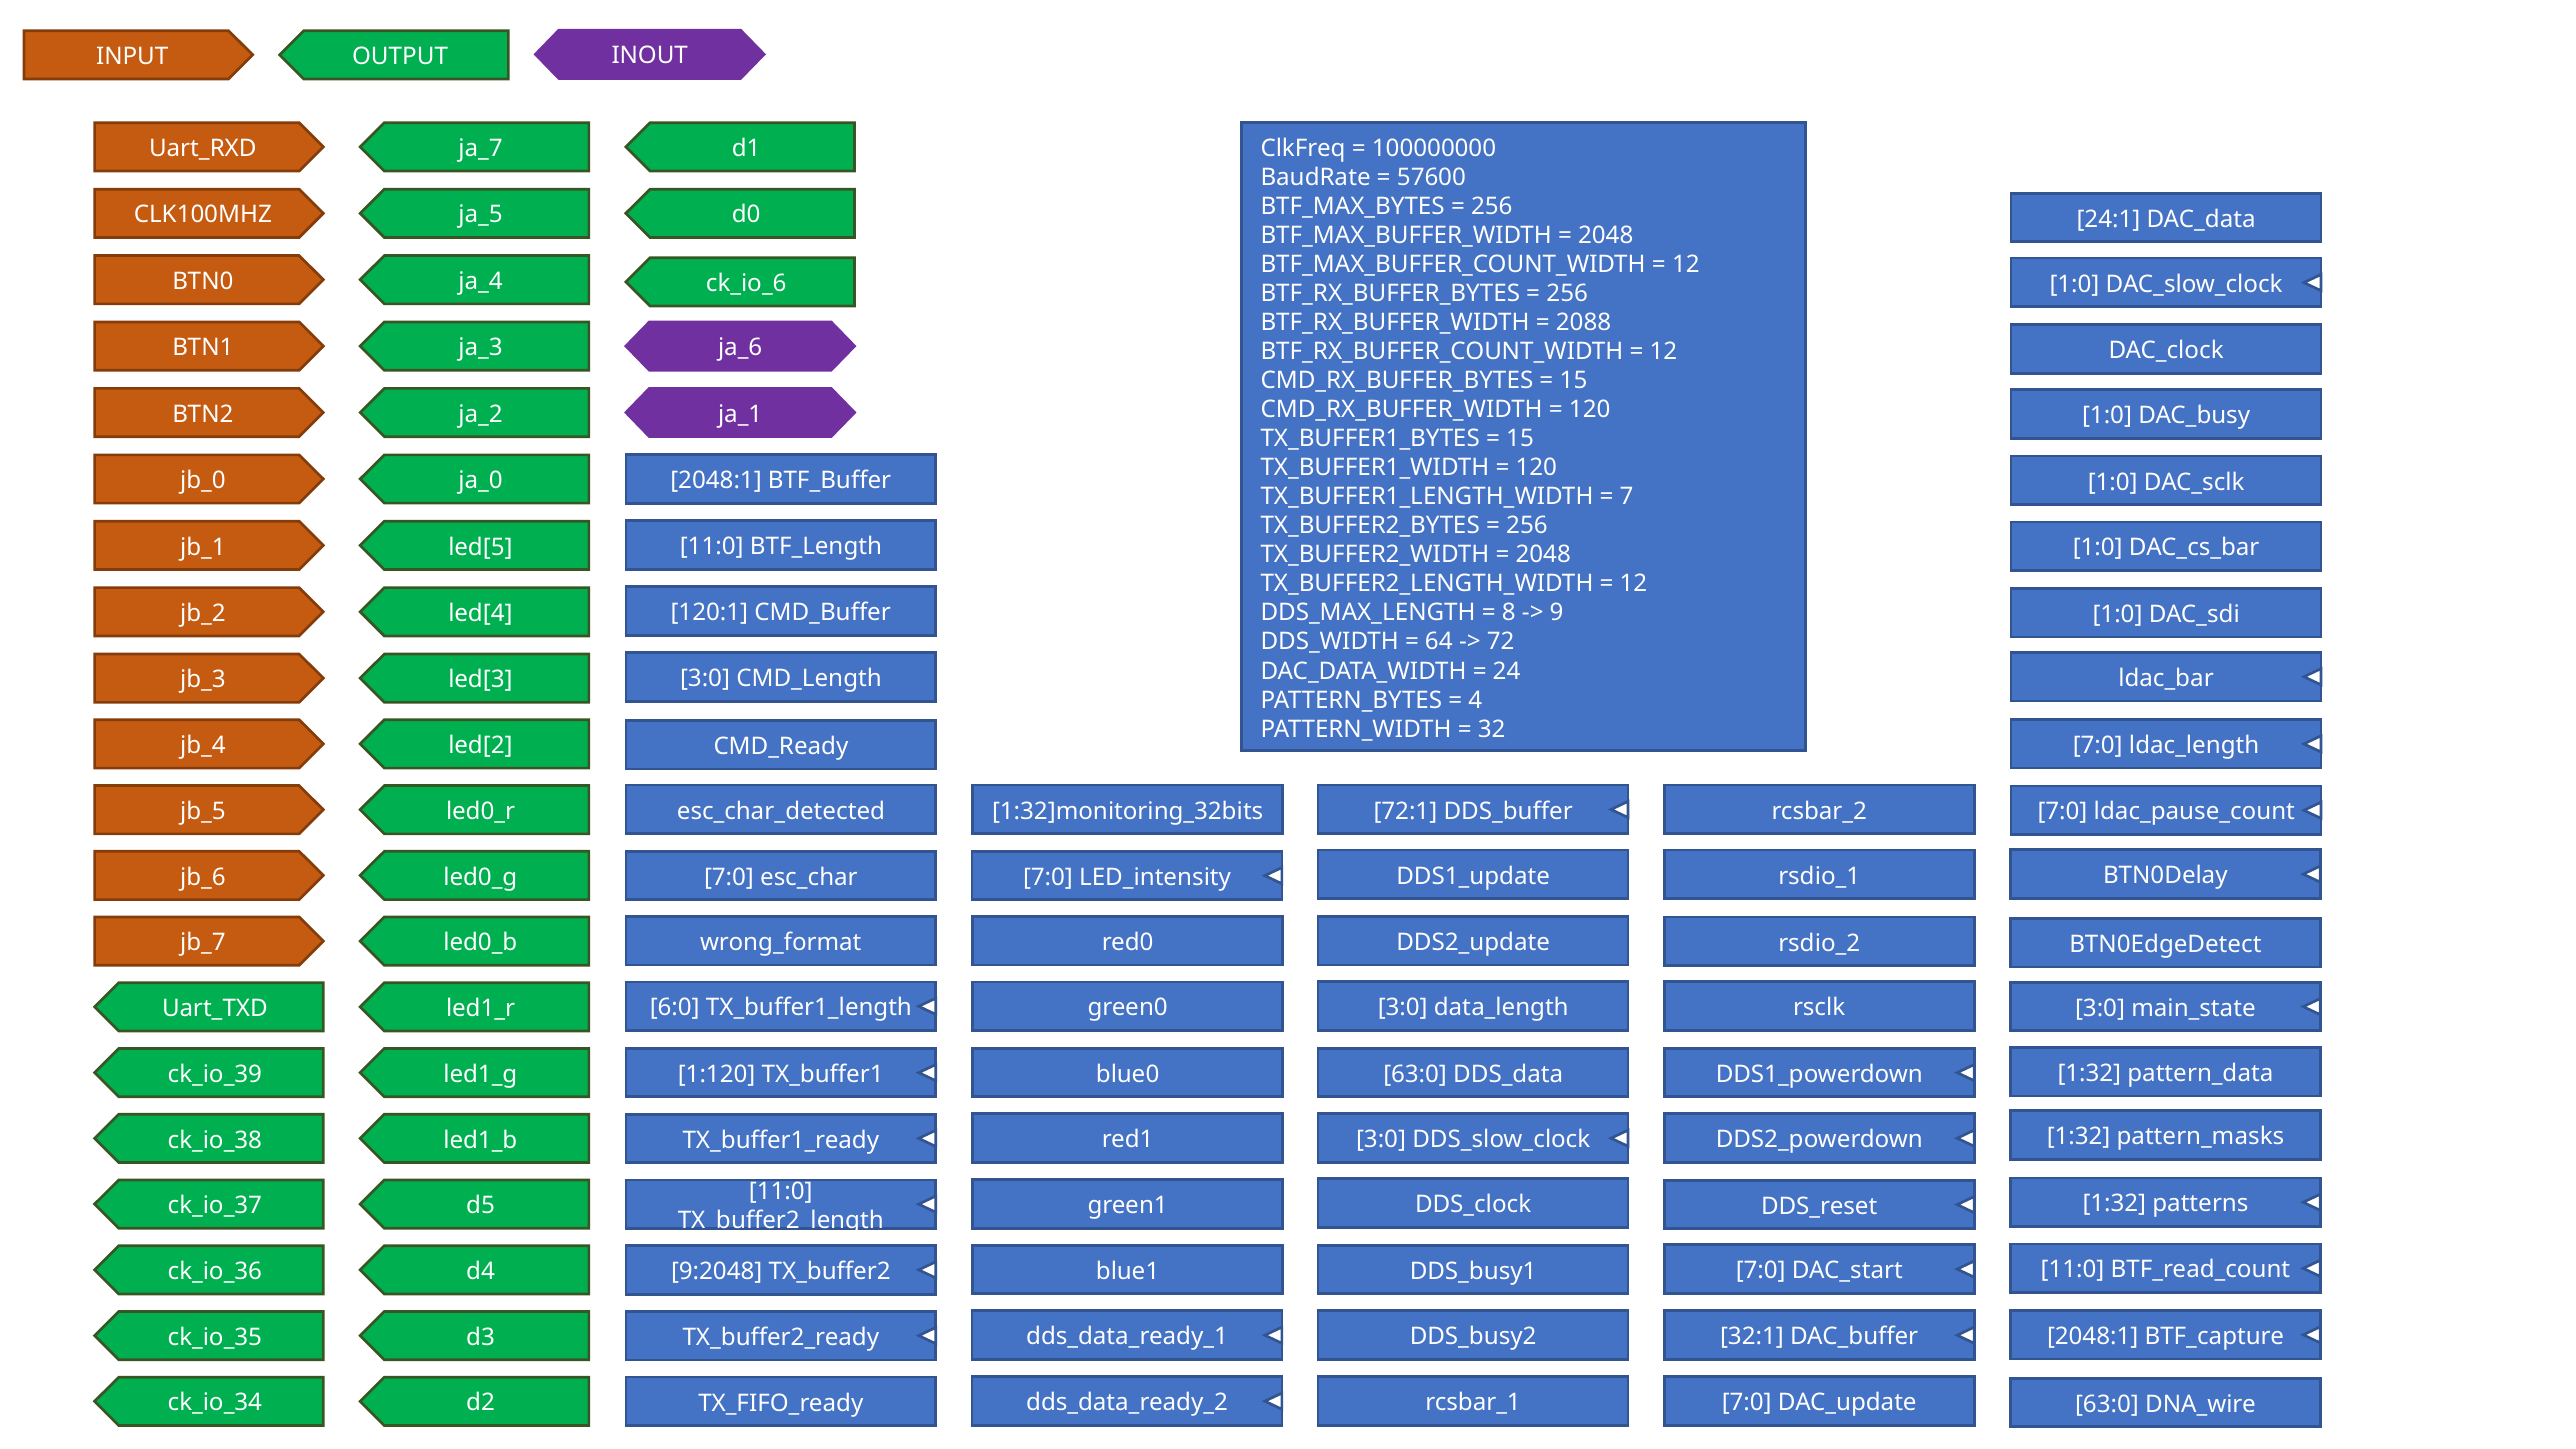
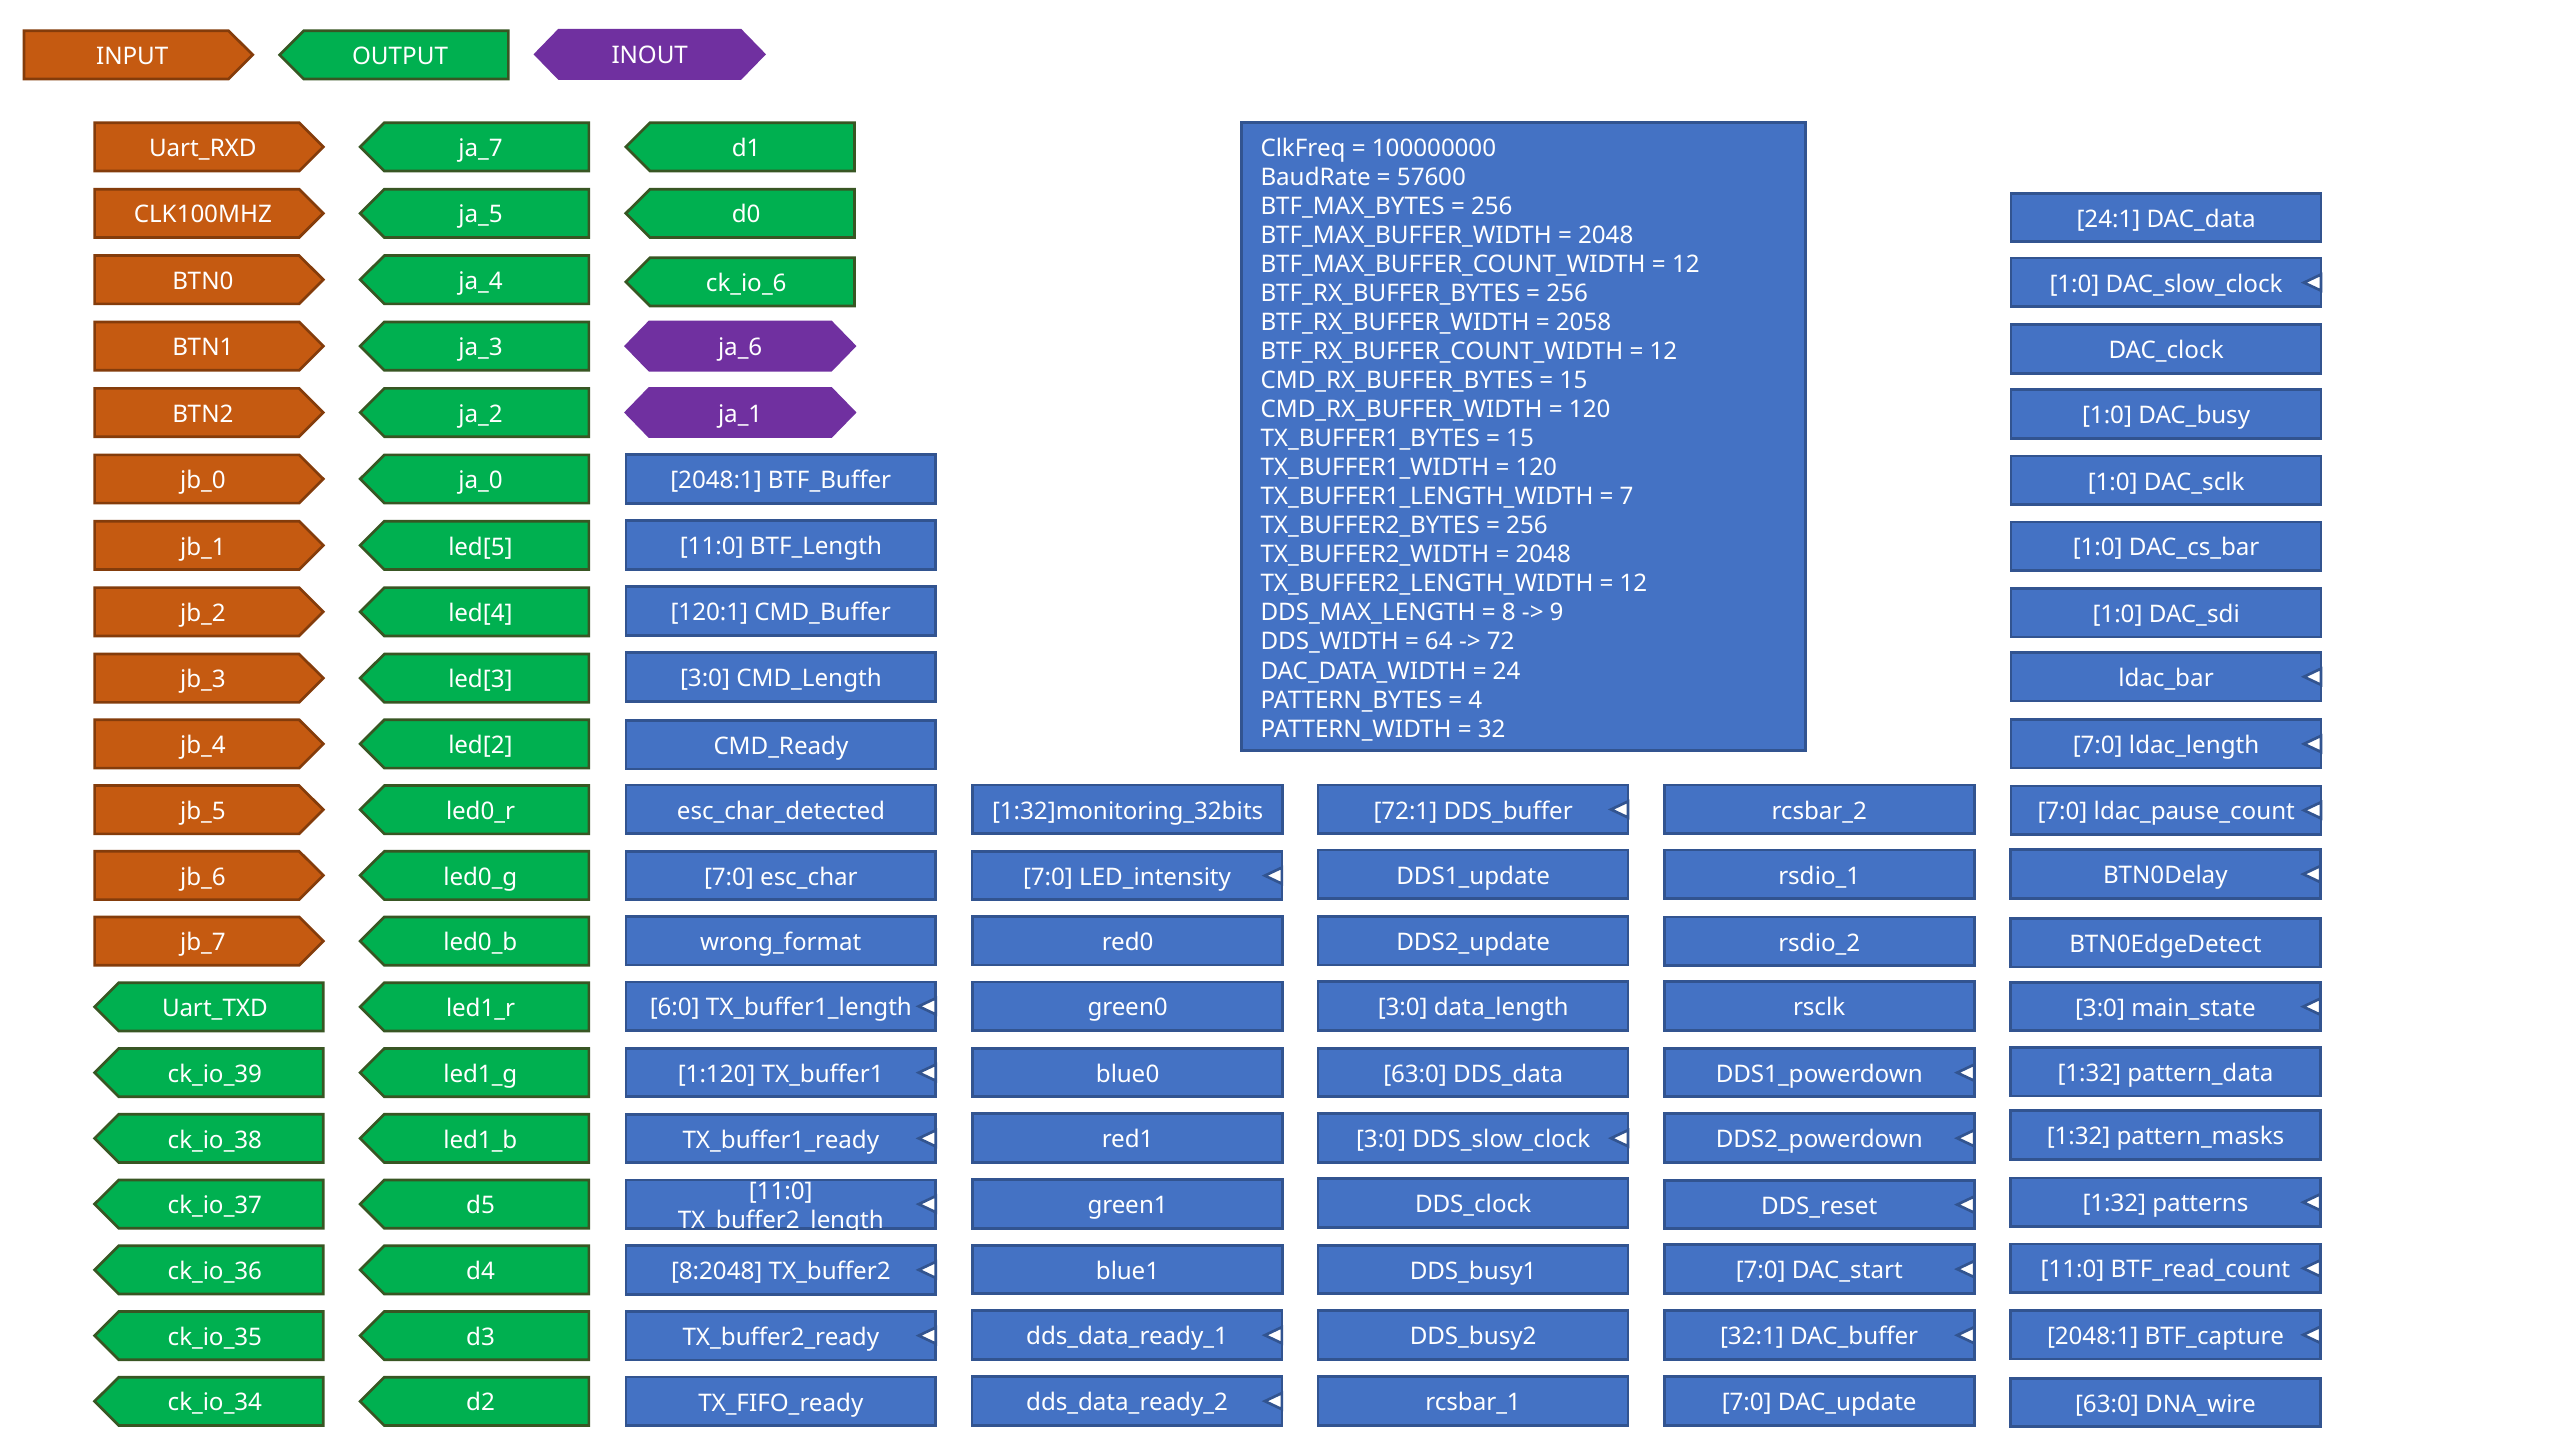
2088: 2088 -> 2058
9:2048: 9:2048 -> 8:2048
